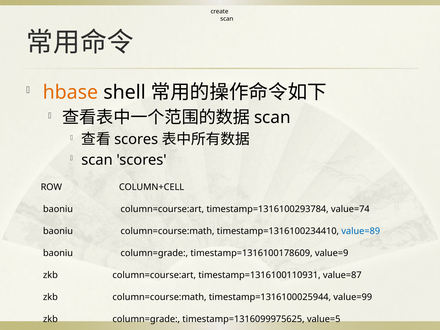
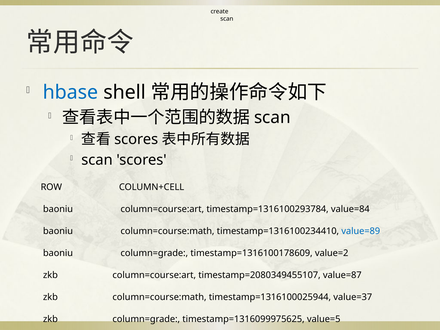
hbase colour: orange -> blue
value=74: value=74 -> value=84
value=9: value=9 -> value=2
timestamp=1316100110931: timestamp=1316100110931 -> timestamp=2080349455107
value=99: value=99 -> value=37
